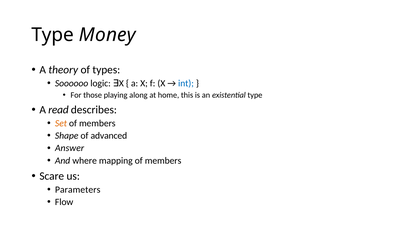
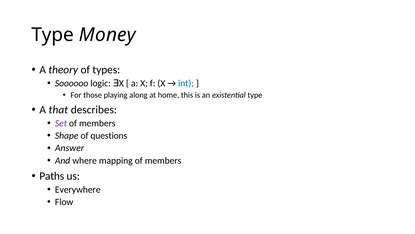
read: read -> that
Set colour: orange -> purple
advanced: advanced -> questions
Scare: Scare -> Paths
Parameters: Parameters -> Everywhere
